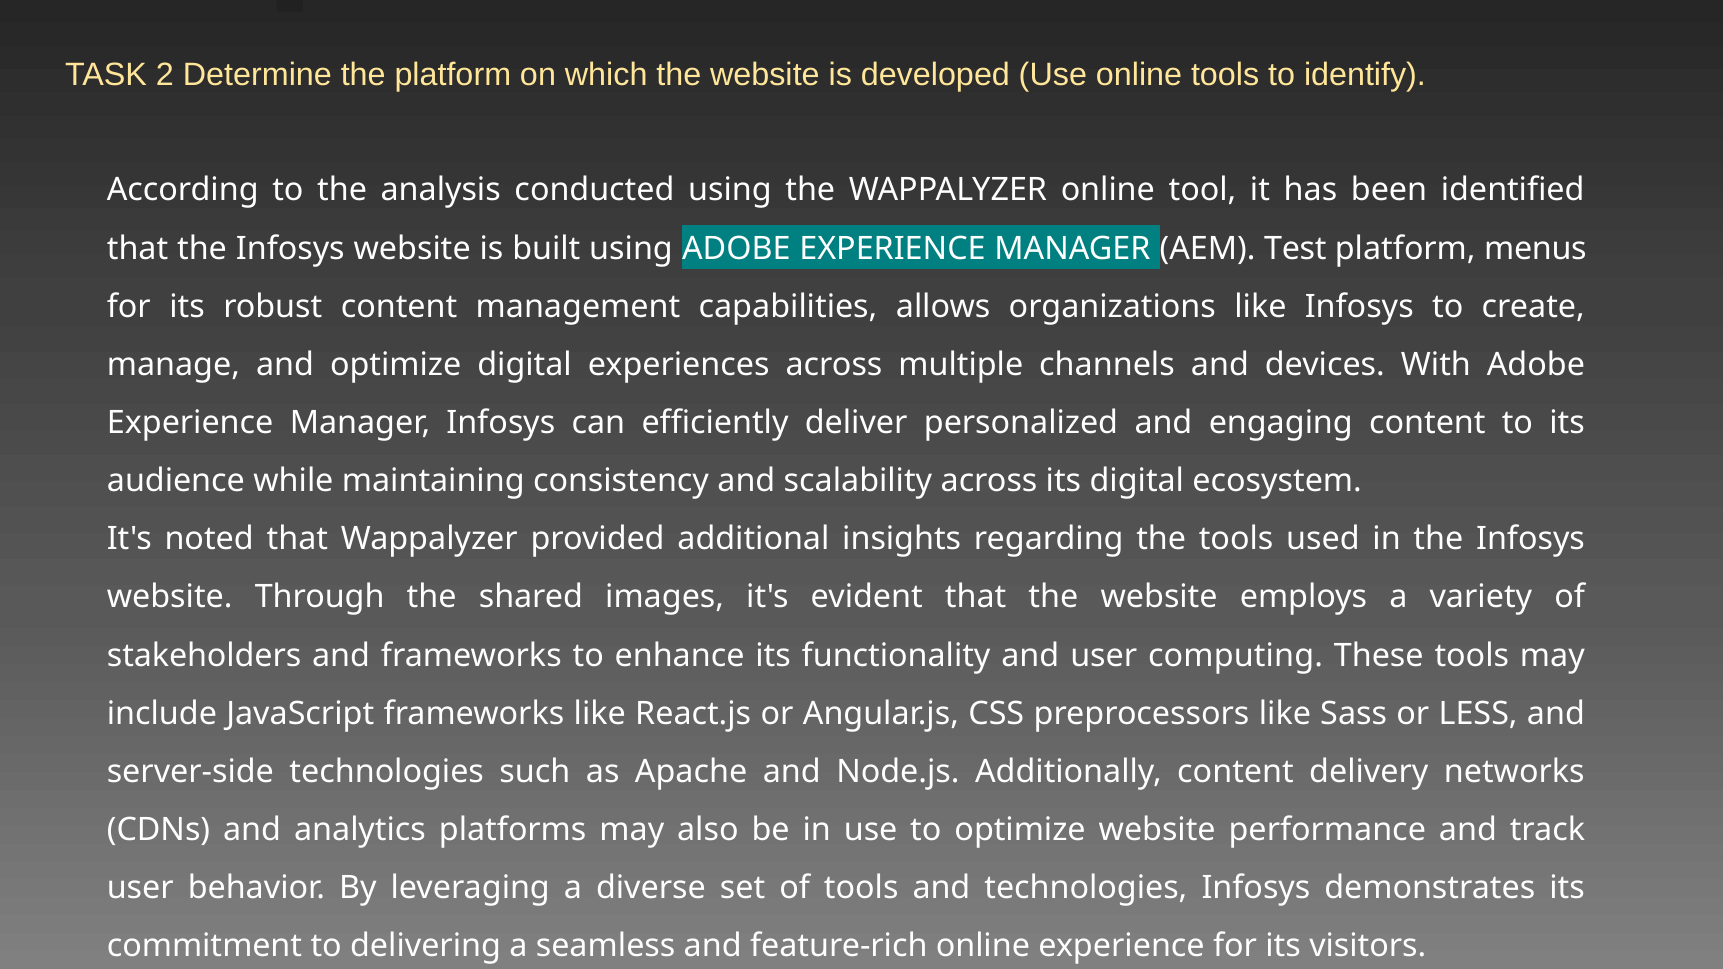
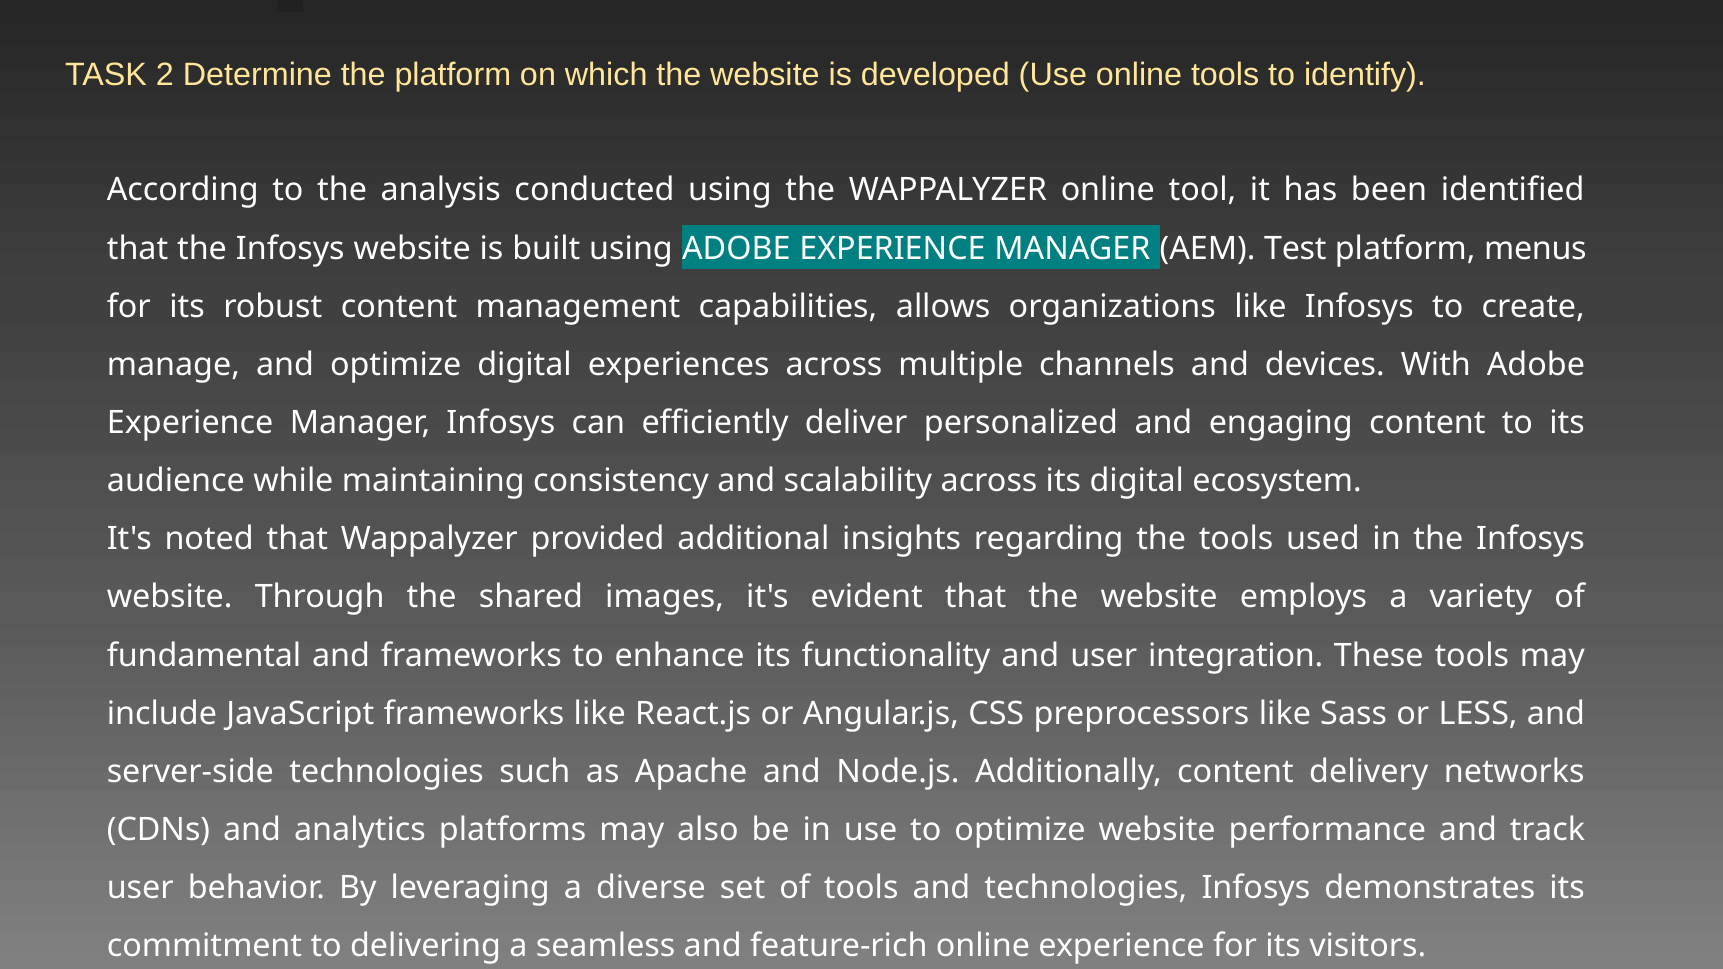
stakeholders: stakeholders -> fundamental
computing: computing -> integration
